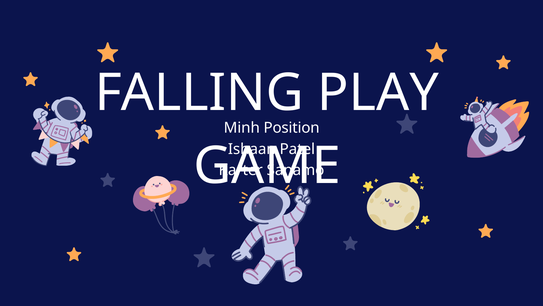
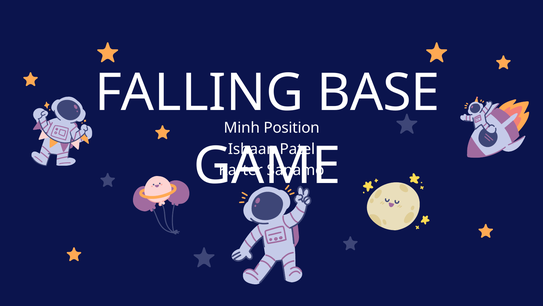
PLAY: PLAY -> BASE
